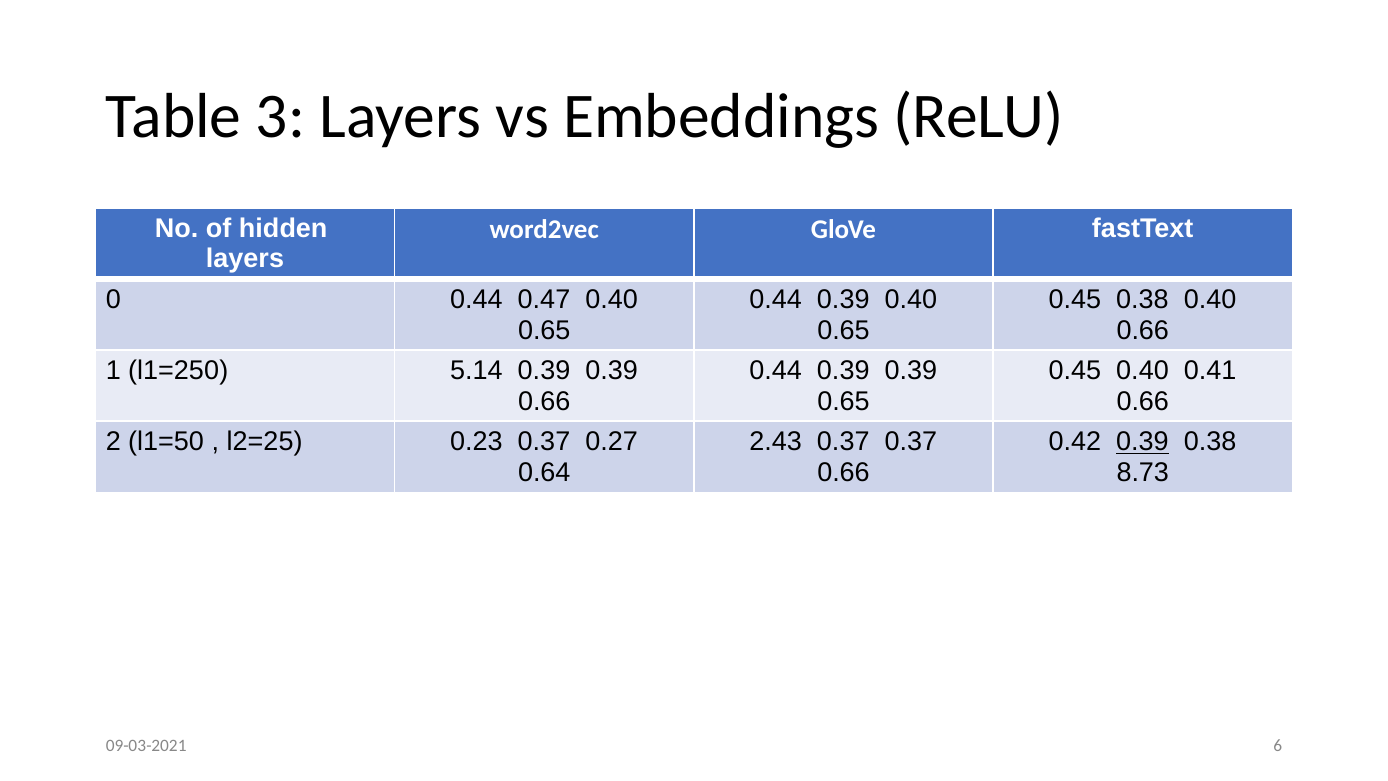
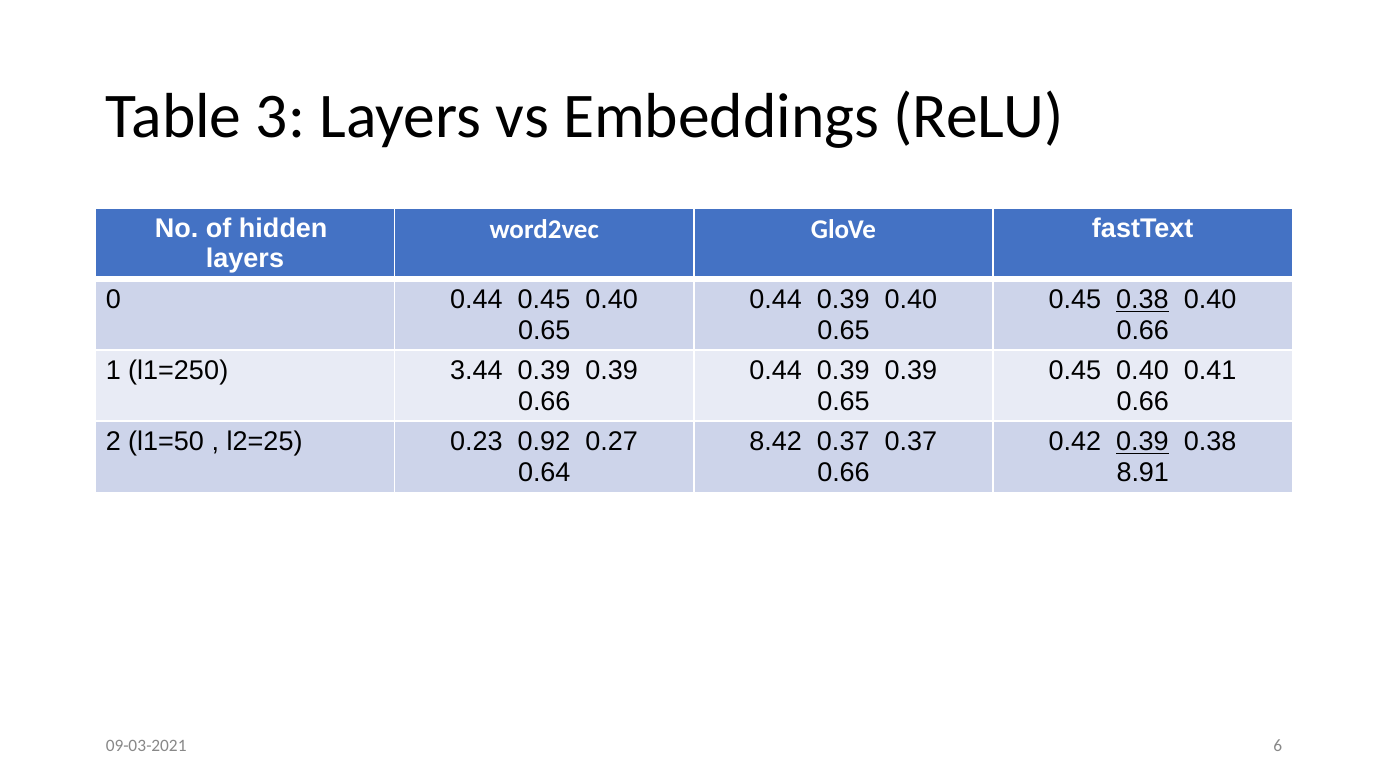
0.44 0.47: 0.47 -> 0.45
0.38 at (1142, 300) underline: none -> present
5.14: 5.14 -> 3.44
0.23 0.37: 0.37 -> 0.92
2.43: 2.43 -> 8.42
8.73: 8.73 -> 8.91
